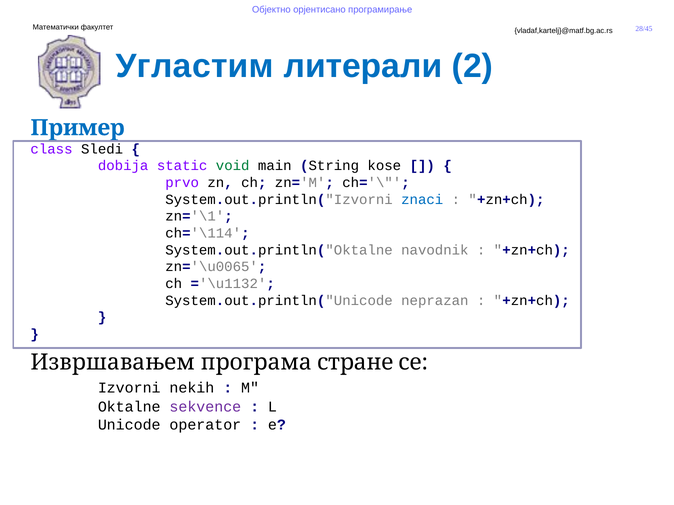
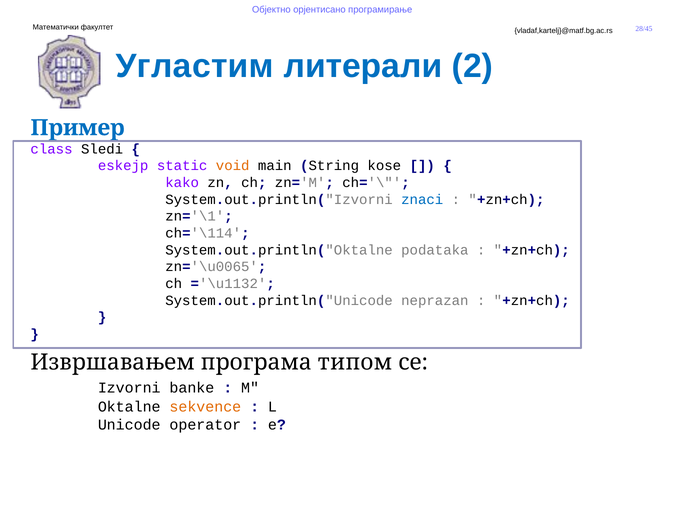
dobija: dobija -> eskejp
void colour: green -> orange
prvo: prvo -> kako
navodnik: navodnik -> podataka
стране: стране -> типом
nekih: nekih -> banke
sekvence colour: purple -> orange
